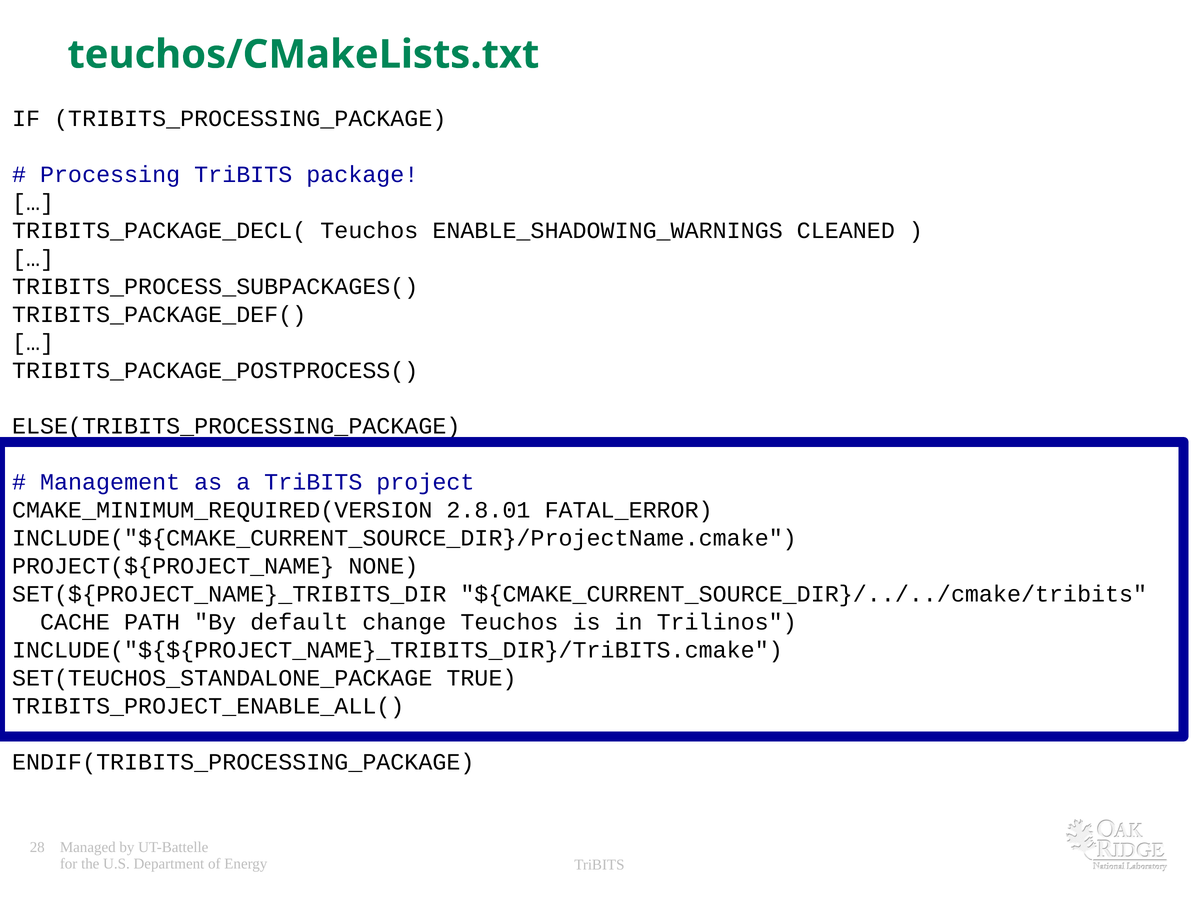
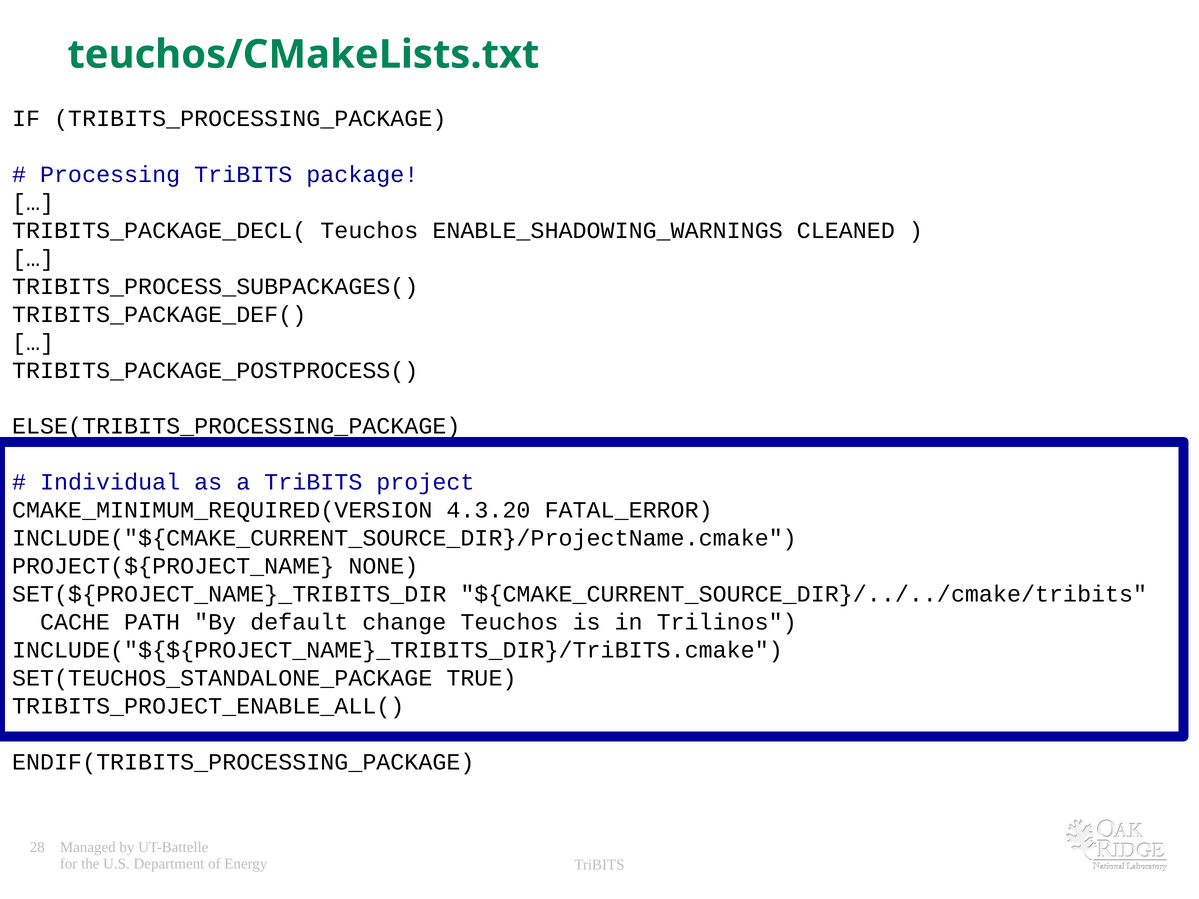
Management: Management -> Individual
2.8.01: 2.8.01 -> 4.3.20
